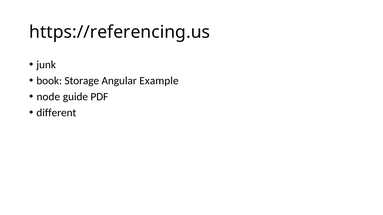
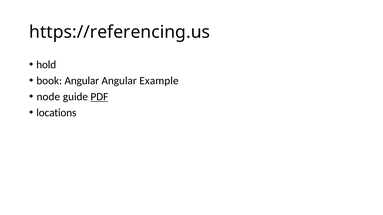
junk: junk -> hold
book Storage: Storage -> Angular
PDF underline: none -> present
different: different -> locations
